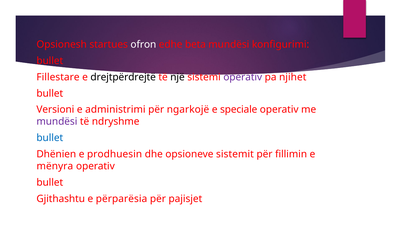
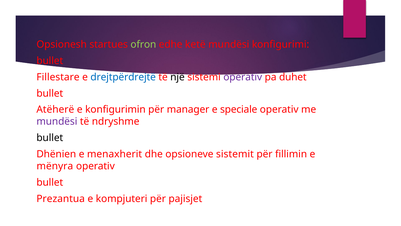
ofron colour: white -> light green
beta: beta -> ketë
drejtpërdrejtë colour: black -> blue
njihet: njihet -> duhet
Versioni: Versioni -> Atëherë
administrimi: administrimi -> konfigurimin
ngarkojë: ngarkojë -> manager
bullet at (50, 138) colour: blue -> black
prodhuesin: prodhuesin -> menaxherit
Gjithashtu: Gjithashtu -> Prezantua
përparësia: përparësia -> kompjuteri
